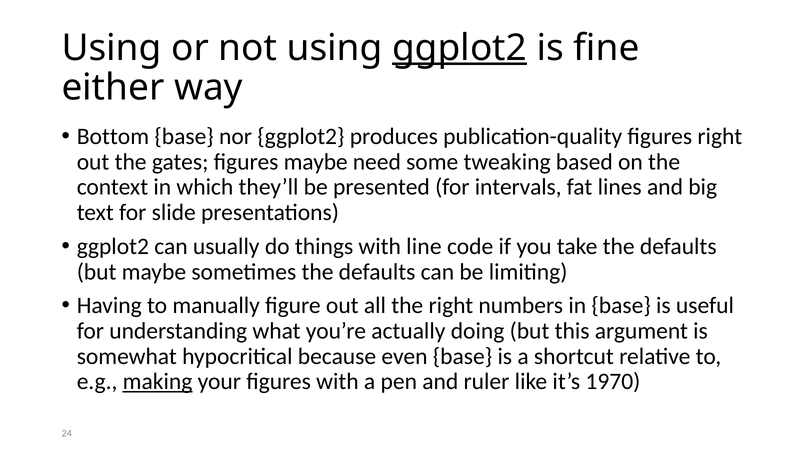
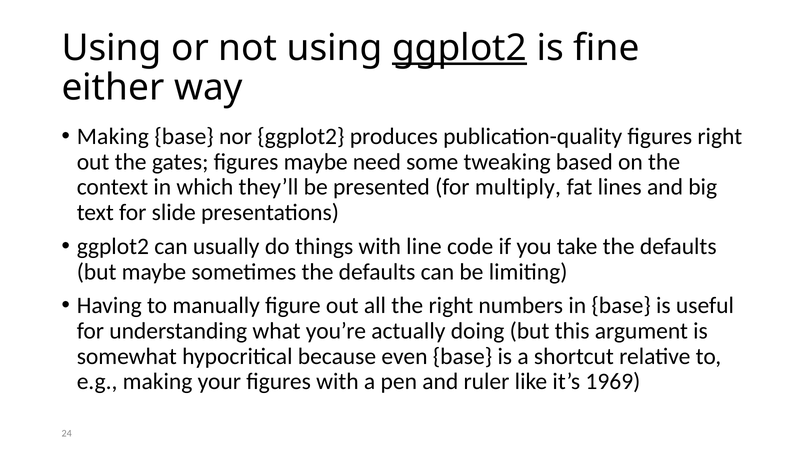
Bottom at (113, 137): Bottom -> Making
intervals: intervals -> multiply
making at (158, 382) underline: present -> none
1970: 1970 -> 1969
